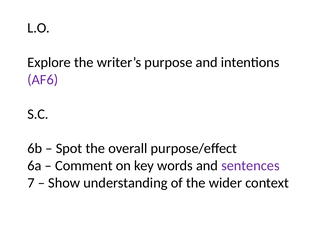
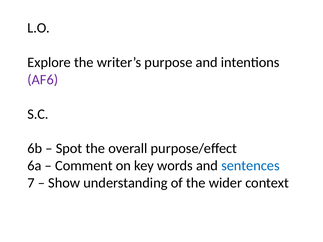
sentences colour: purple -> blue
